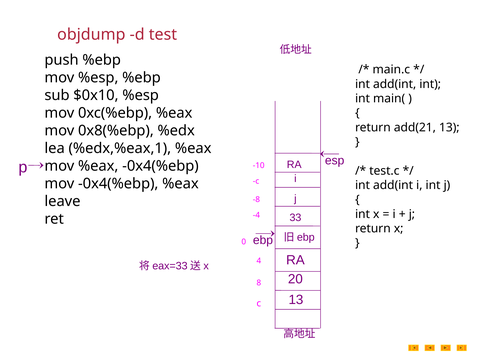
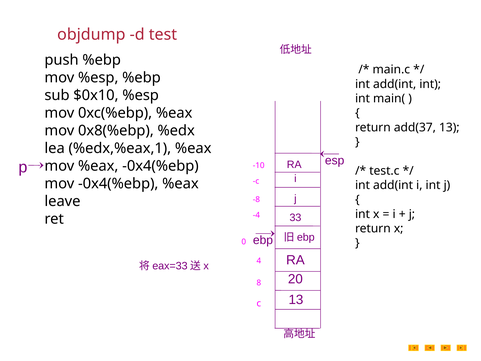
add(21: add(21 -> add(37
